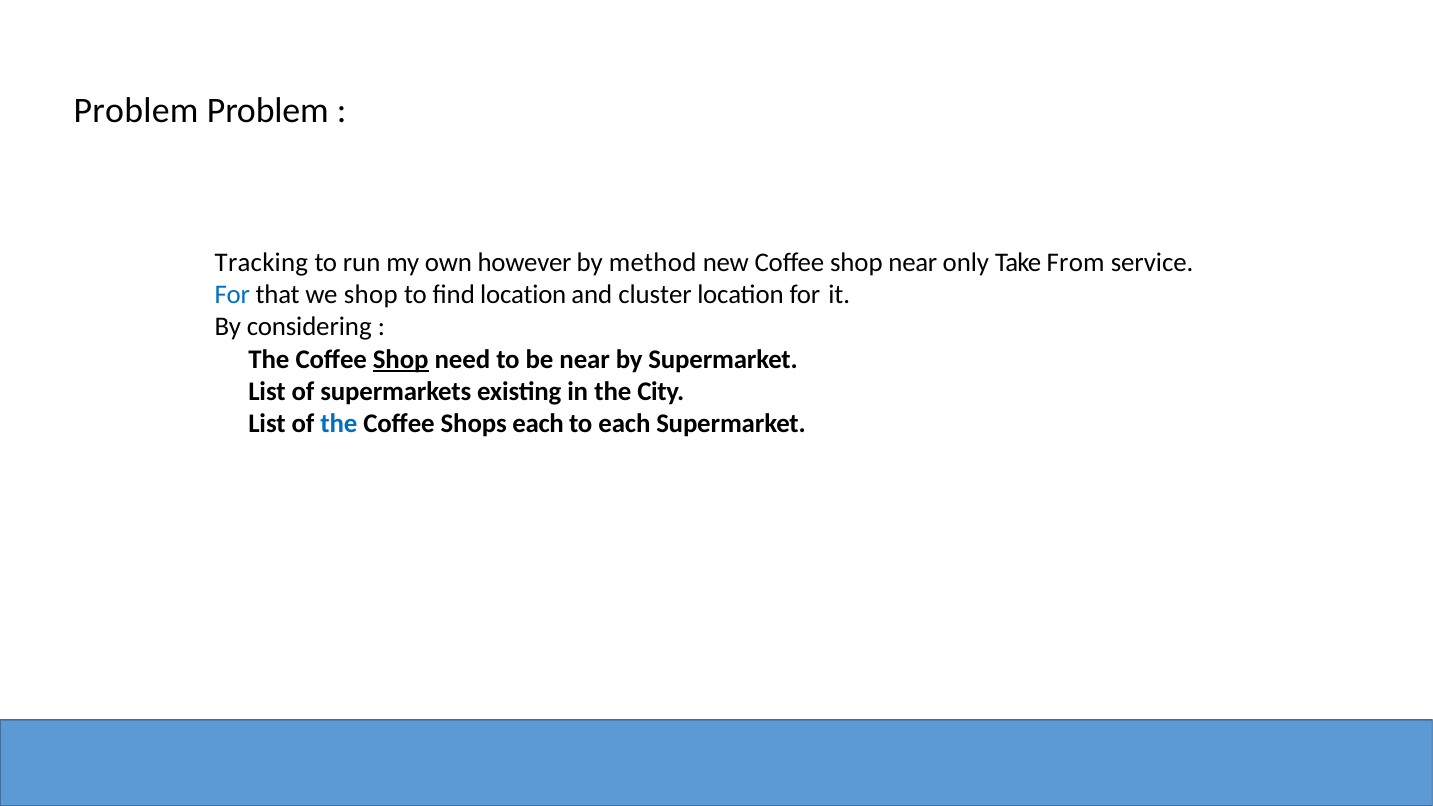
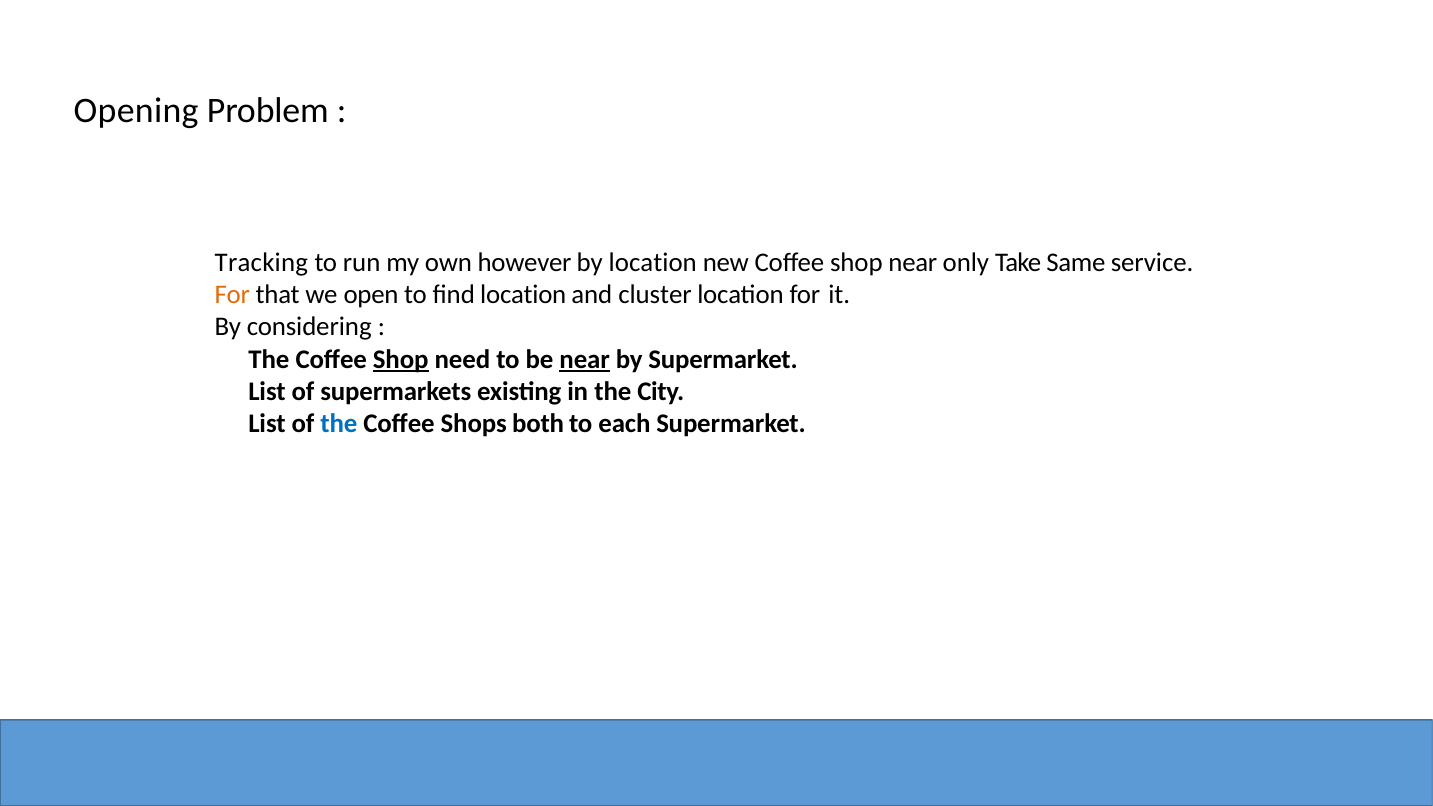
Problem at (136, 111): Problem -> Opening
by method: method -> location
From: From -> Same
For at (232, 295) colour: blue -> orange
we shop: shop -> open
near at (585, 359) underline: none -> present
Shops each: each -> both
